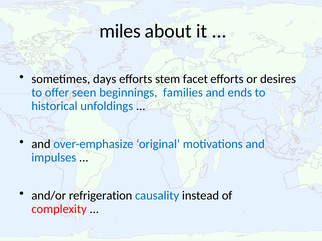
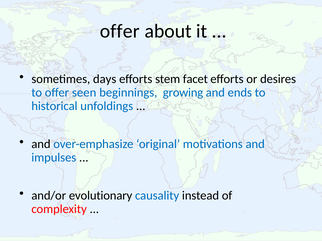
miles at (120, 31): miles -> offer
families: families -> growing
refrigeration: refrigeration -> evolutionary
